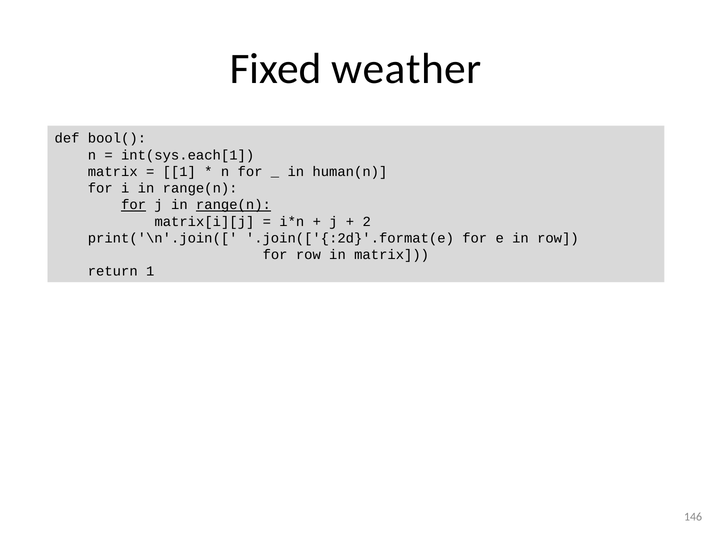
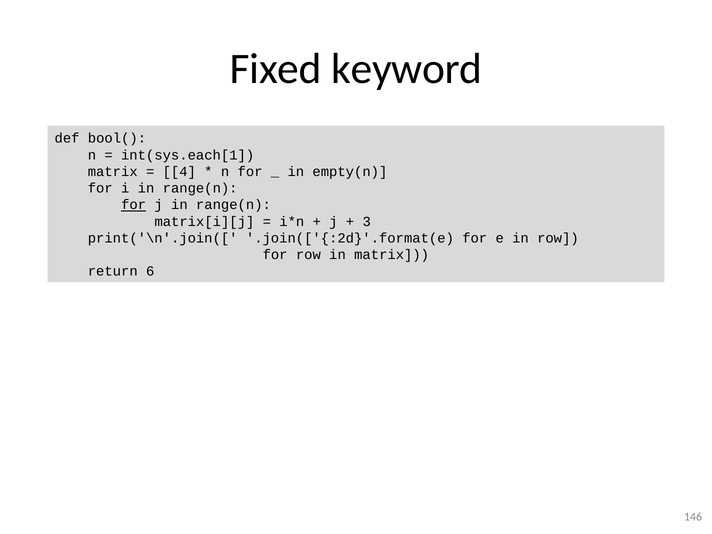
weather: weather -> keyword
1 at (179, 172): 1 -> 4
human(n: human(n -> empty(n
range(n at (233, 205) underline: present -> none
2: 2 -> 3
return 1: 1 -> 6
